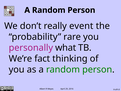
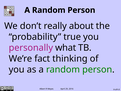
event: event -> about
rare: rare -> true
